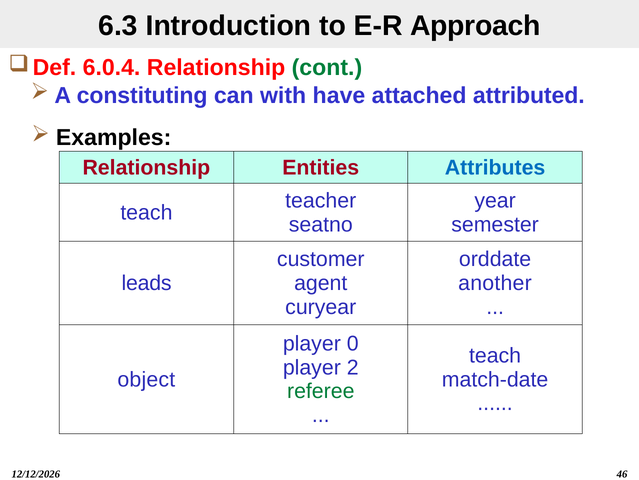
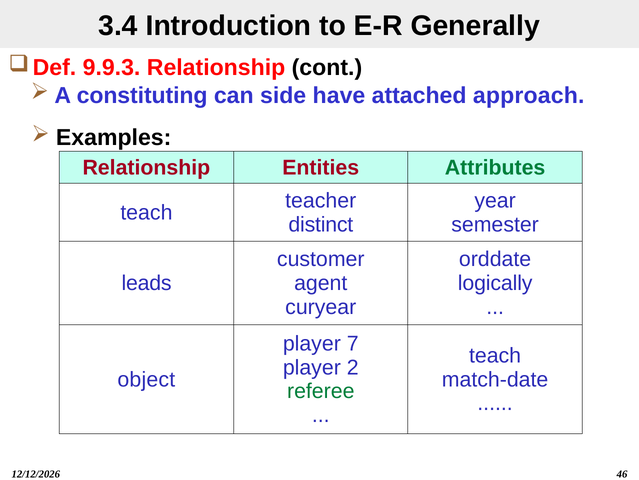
6.3: 6.3 -> 3.4
Approach: Approach -> Generally
6.0.4: 6.0.4 -> 9.9.3
cont colour: green -> black
with: with -> side
attributed: attributed -> approach
Attributes colour: blue -> green
seatno: seatno -> distinct
another: another -> logically
0: 0 -> 7
